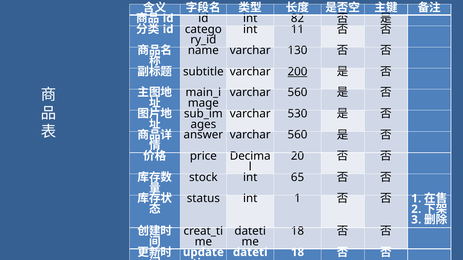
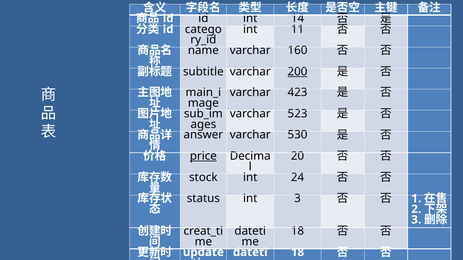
82: 82 -> 14
130: 130 -> 160
560 at (297, 93): 560 -> 423
530: 530 -> 523
answer varchar 560: 560 -> 530
price underline: none -> present
65: 65 -> 24
int 1: 1 -> 3
